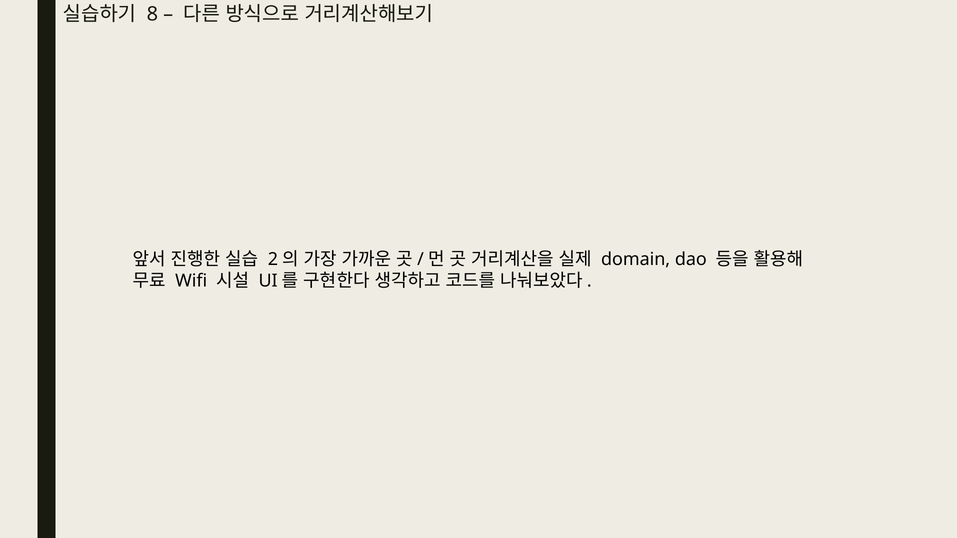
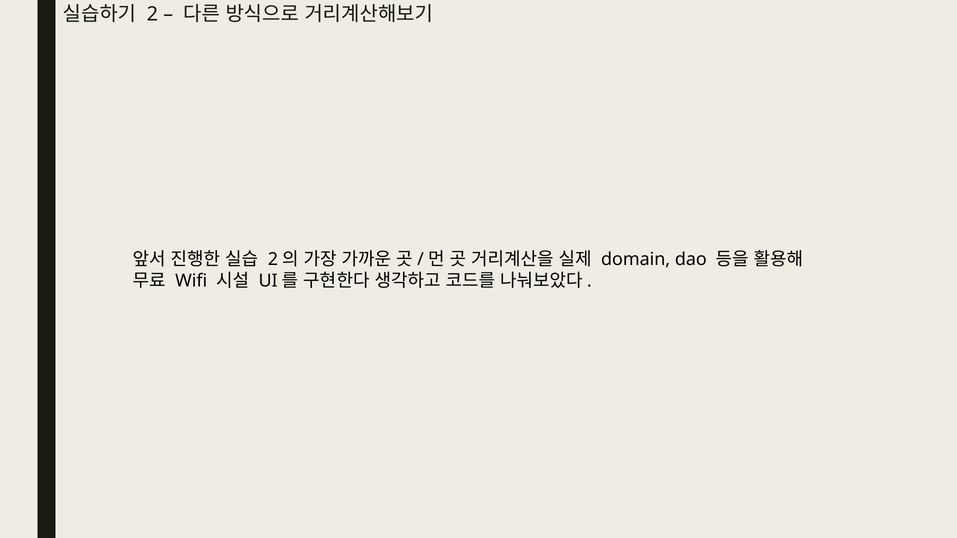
8: 8 -> 2
